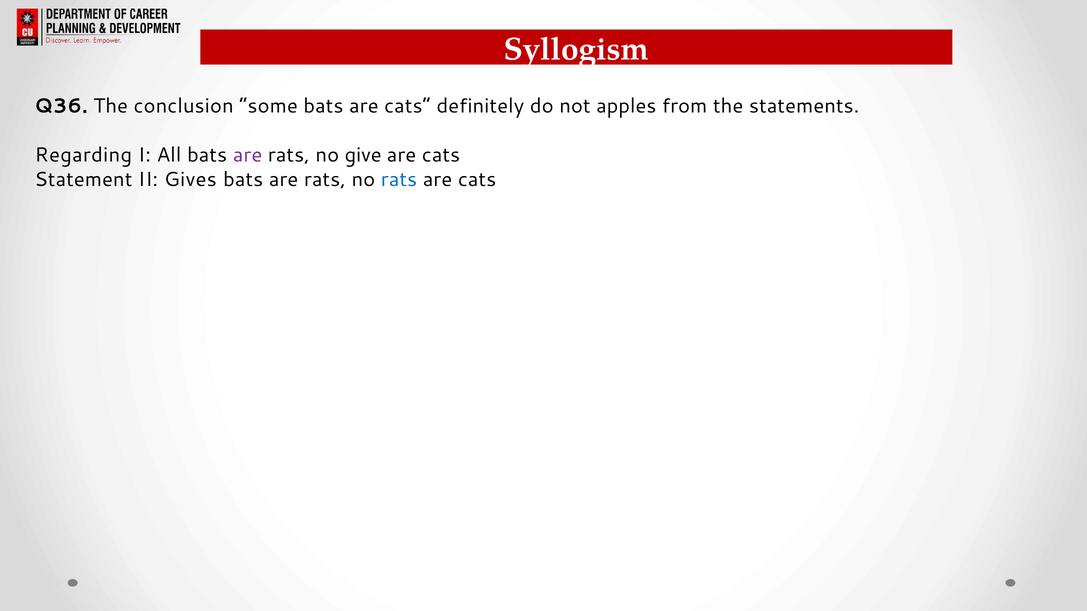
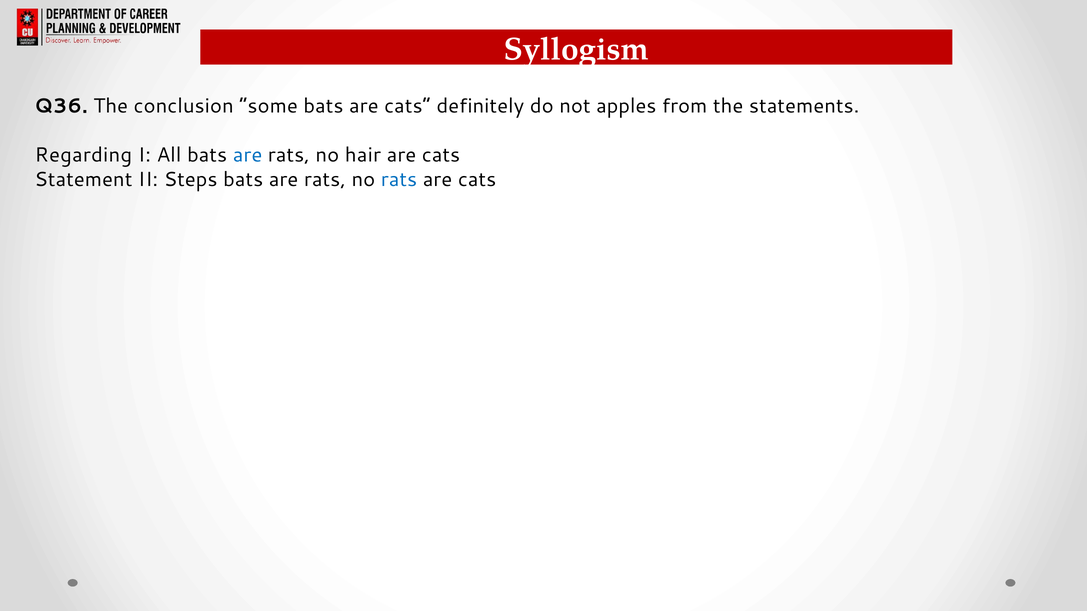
are at (248, 155) colour: purple -> blue
give: give -> hair
Gives: Gives -> Steps
